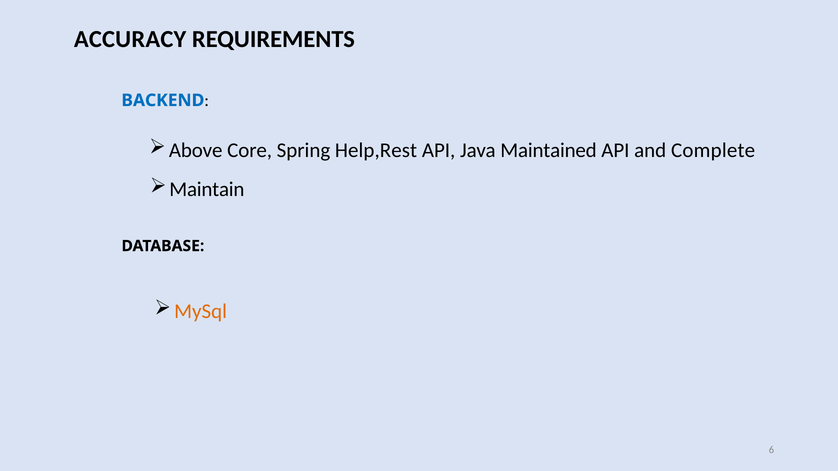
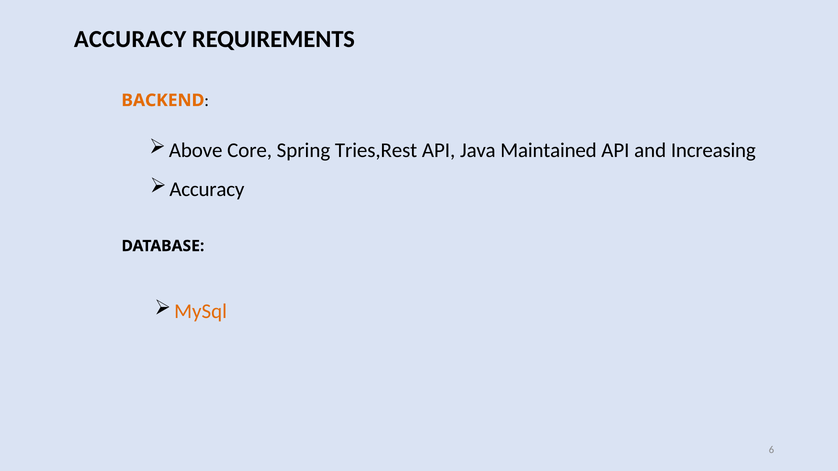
BACKEND colour: blue -> orange
Help,Rest: Help,Rest -> Tries,Rest
Complete: Complete -> Increasing
Maintain at (207, 190): Maintain -> Accuracy
